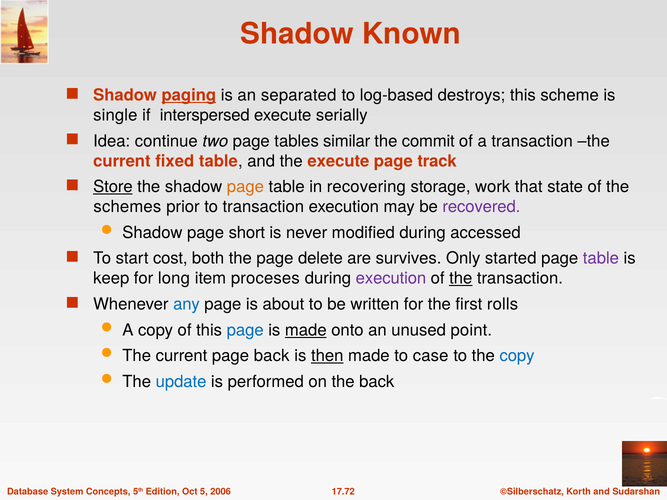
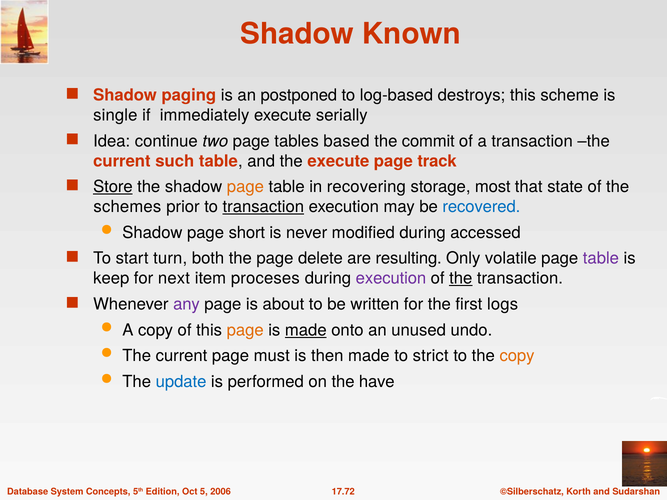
paging underline: present -> none
separated: separated -> postponed
interspersed: interspersed -> immediately
similar: similar -> based
fixed: fixed -> such
work: work -> most
transaction at (263, 207) underline: none -> present
recovered colour: purple -> blue
cost: cost -> turn
survives: survives -> resulting
started: started -> volatile
long: long -> next
any colour: blue -> purple
rolls: rolls -> logs
page at (245, 330) colour: blue -> orange
point: point -> undo
page back: back -> must
then underline: present -> none
case: case -> strict
copy at (517, 356) colour: blue -> orange
the back: back -> have
